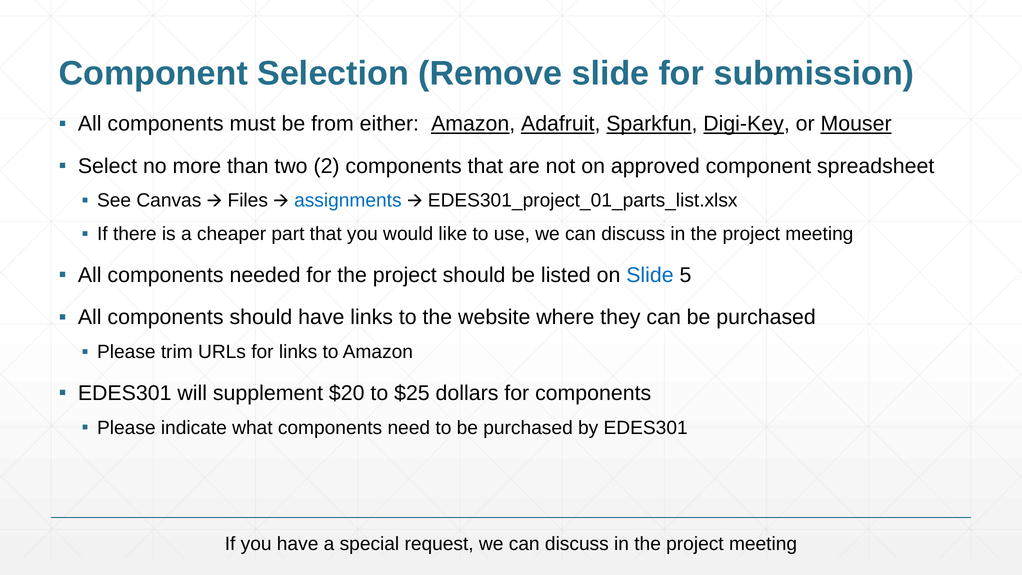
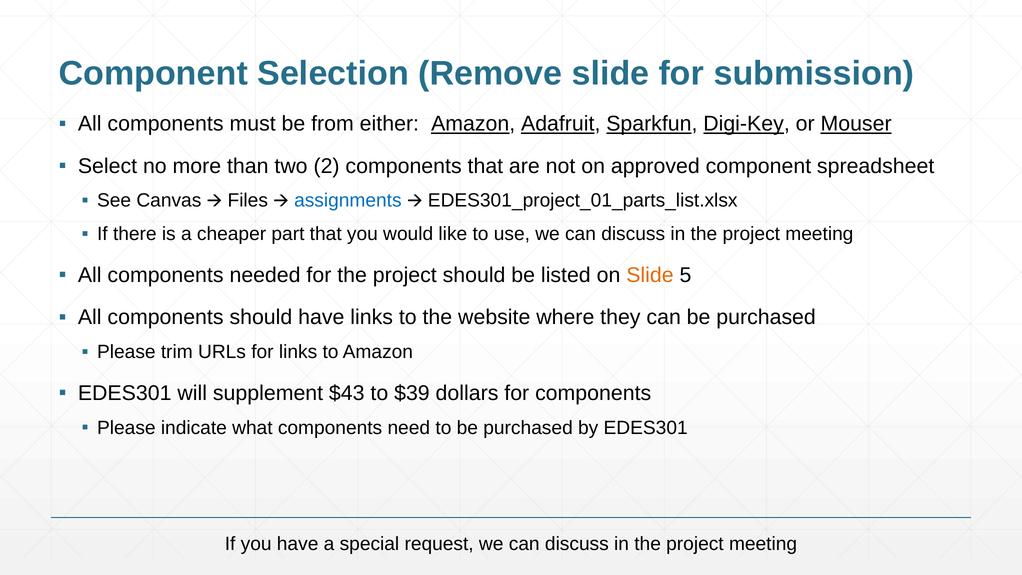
Slide at (650, 275) colour: blue -> orange
$20: $20 -> $43
$25: $25 -> $39
